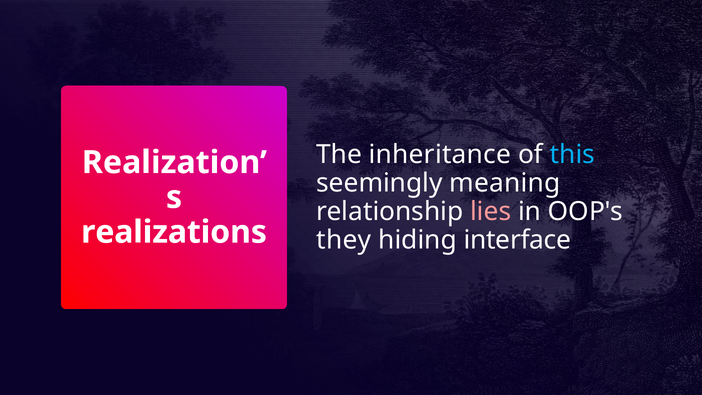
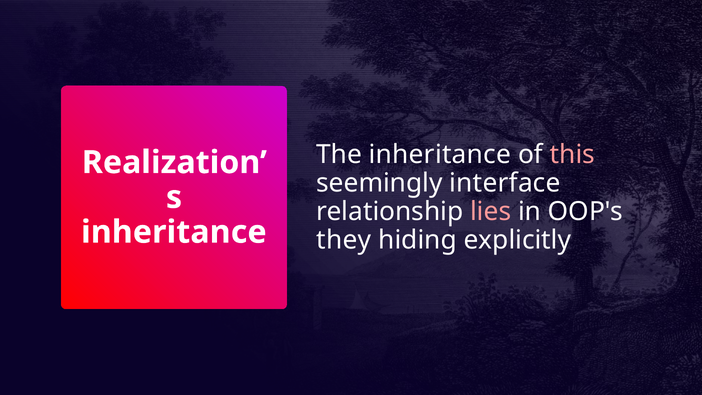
this colour: light blue -> pink
meaning: meaning -> interface
realizations at (174, 232): realizations -> inheritance
interface: interface -> explicitly
